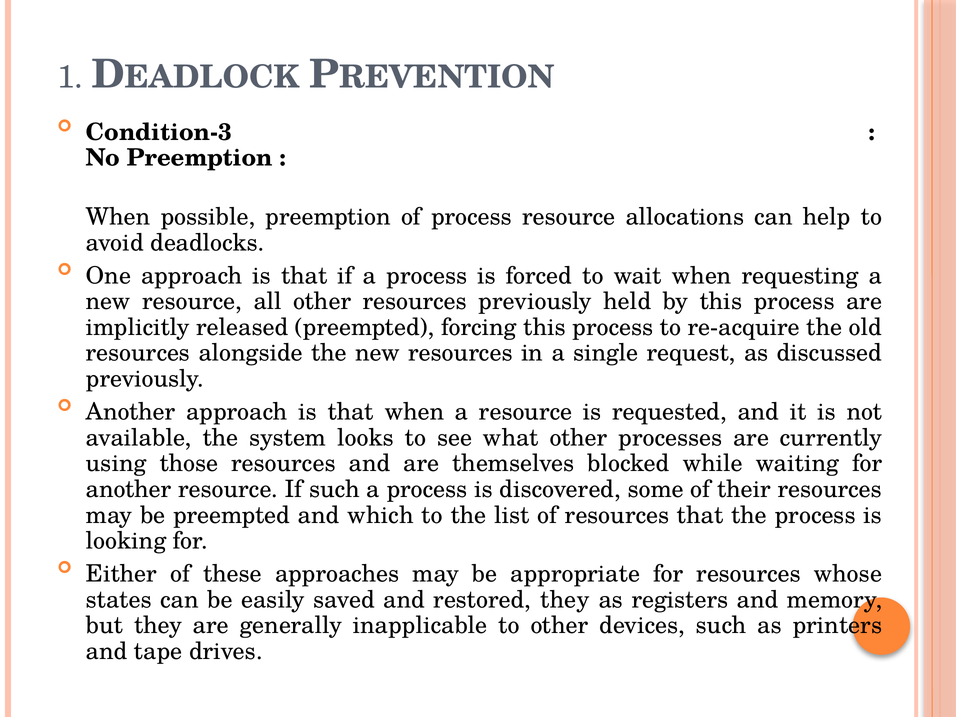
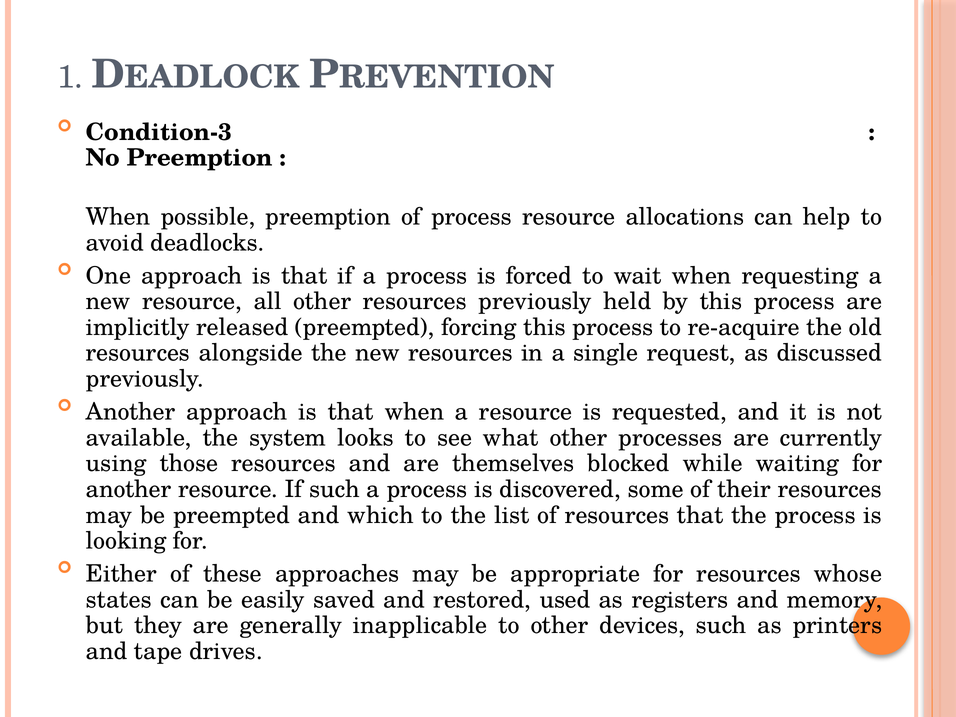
restored they: they -> used
